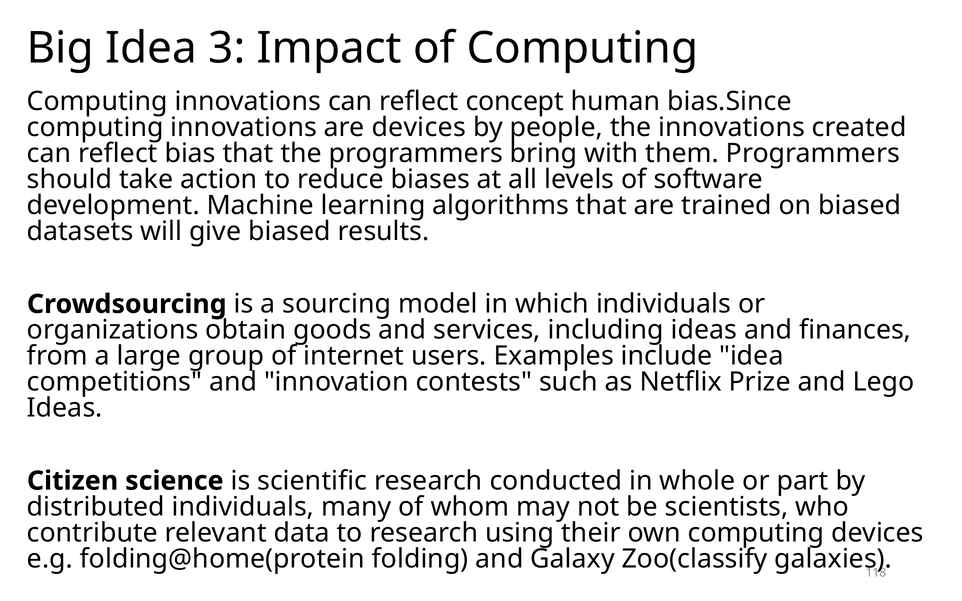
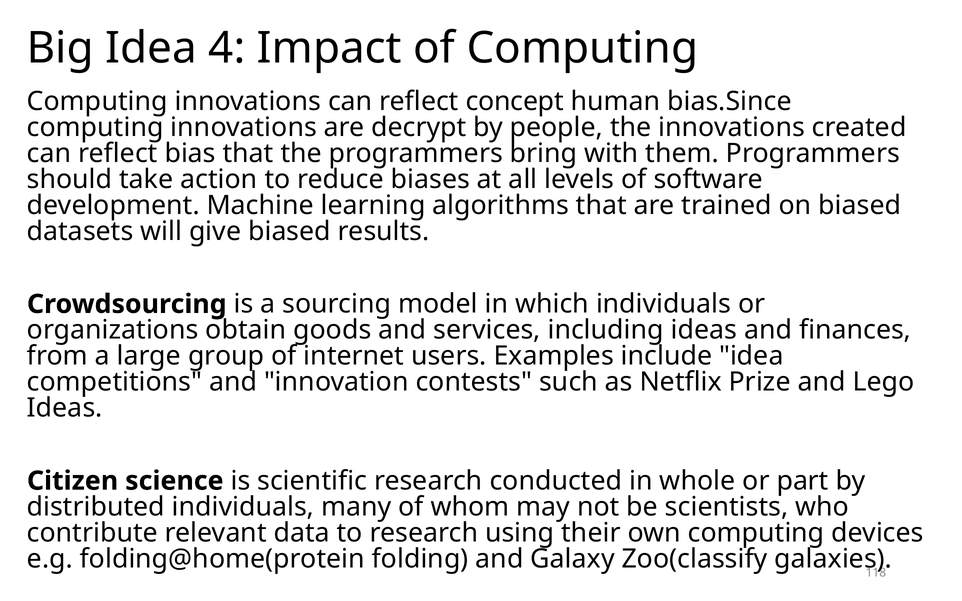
3: 3 -> 4
are devices: devices -> decrypt
